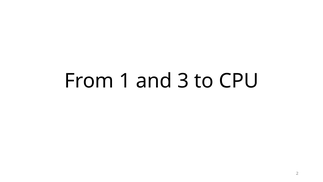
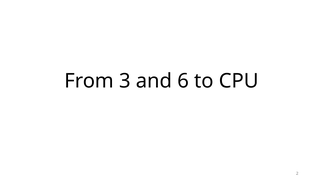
1: 1 -> 3
3: 3 -> 6
